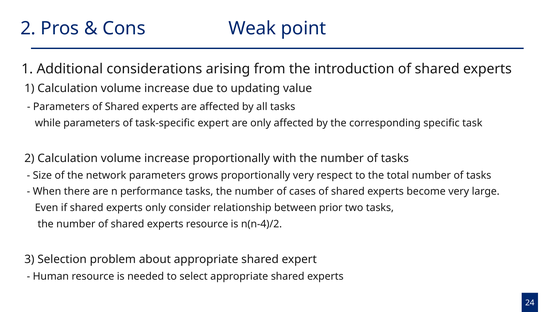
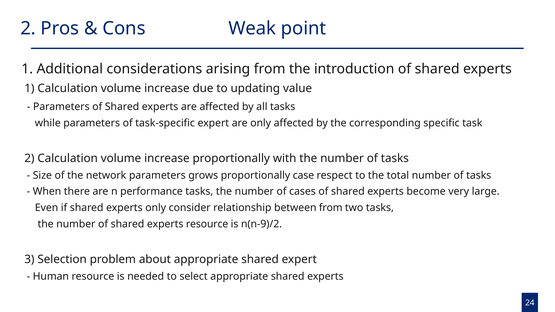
proportionally very: very -> case
between prior: prior -> from
n(n-4)/2: n(n-4)/2 -> n(n-9)/2
